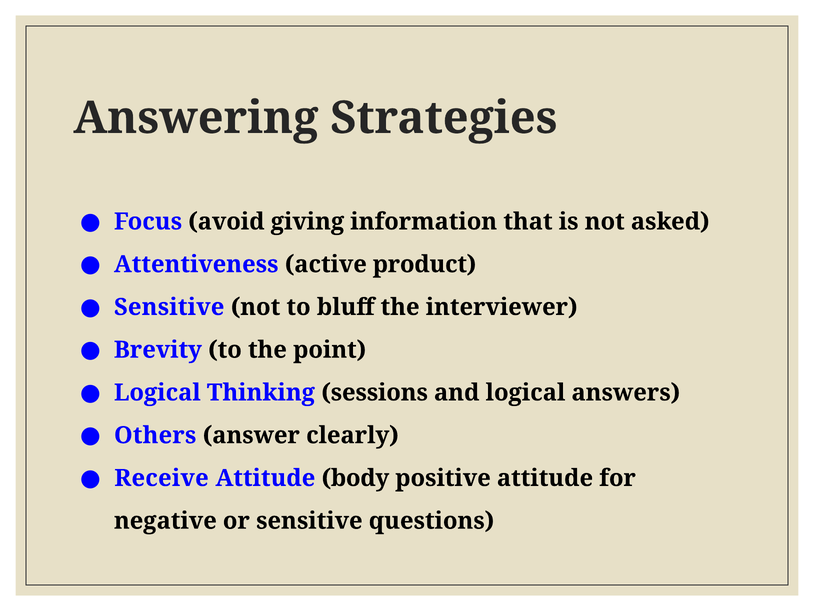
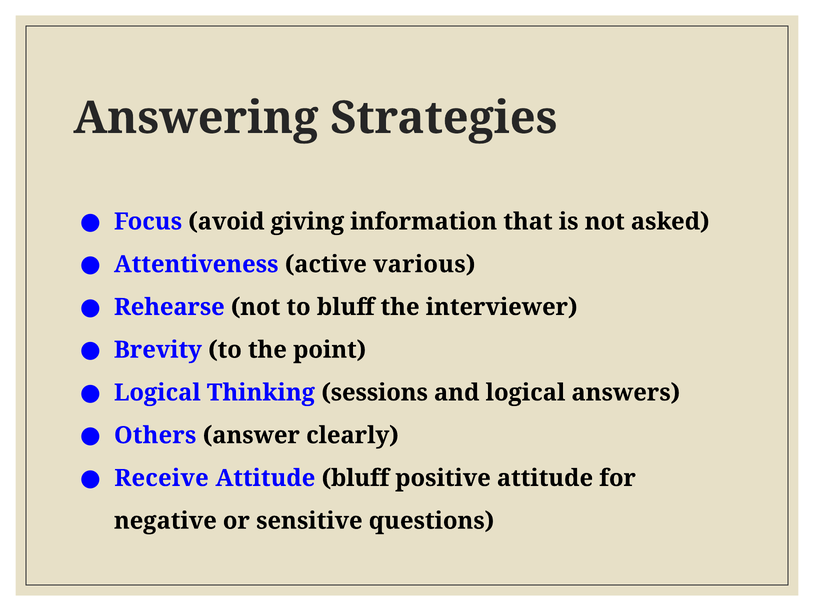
product: product -> various
Sensitive at (169, 307): Sensitive -> Rehearse
Attitude body: body -> bluff
